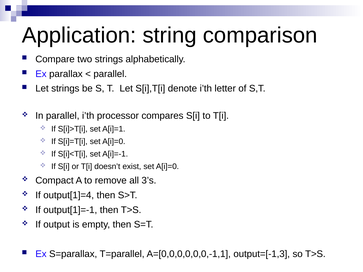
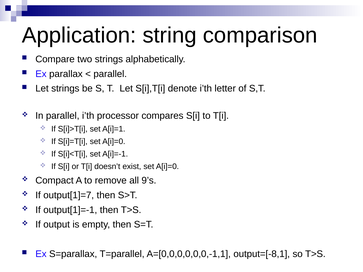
3’s: 3’s -> 9’s
output[1]=4: output[1]=4 -> output[1]=7
output=[-1,3: output=[-1,3 -> output=[-8,1
